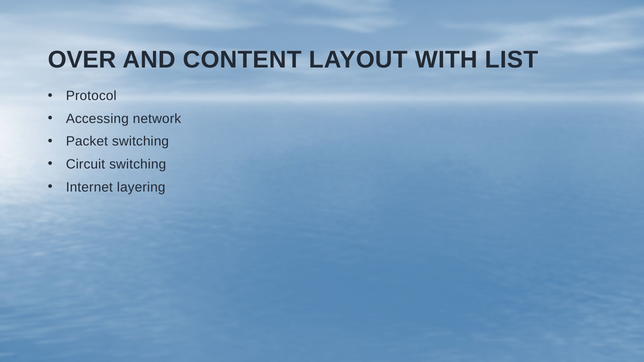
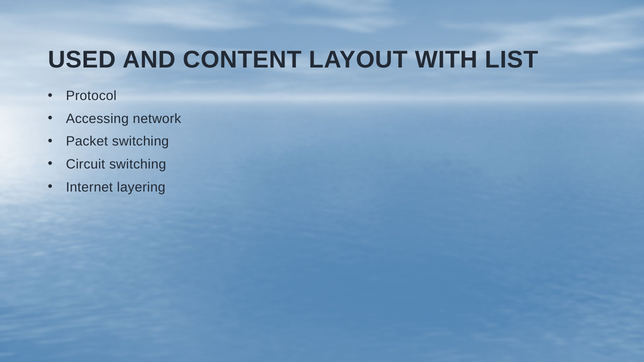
OVER: OVER -> USED
